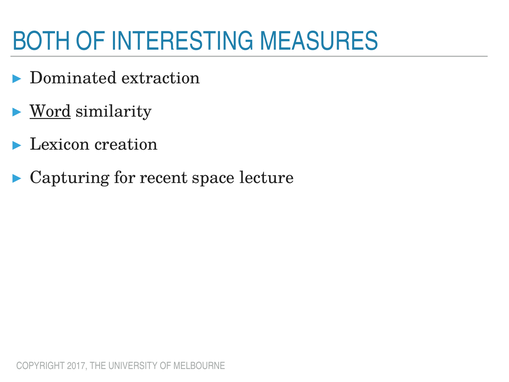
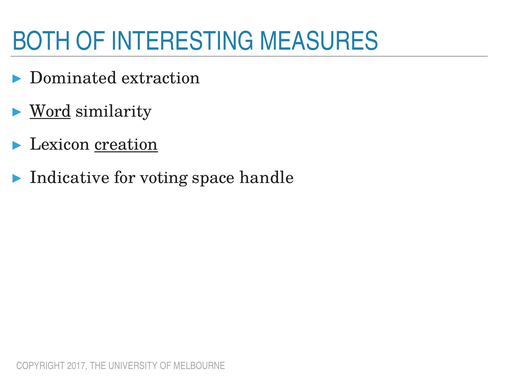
creation underline: none -> present
Capturing: Capturing -> Indicative
recent: recent -> voting
lecture: lecture -> handle
